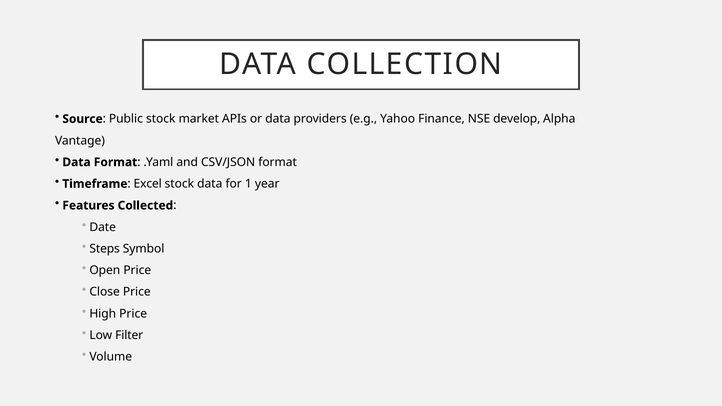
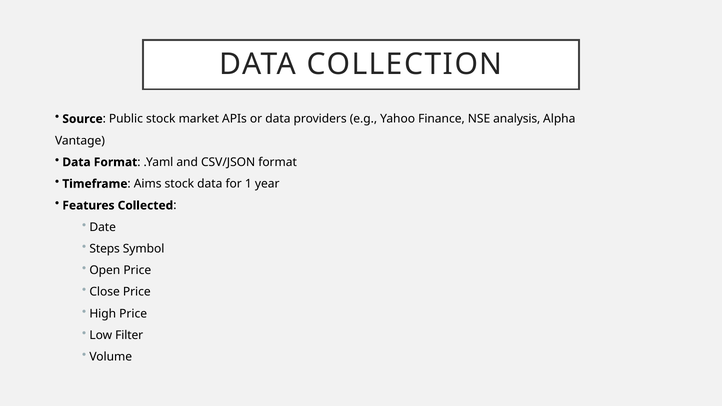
develop: develop -> analysis
Excel: Excel -> Aims
